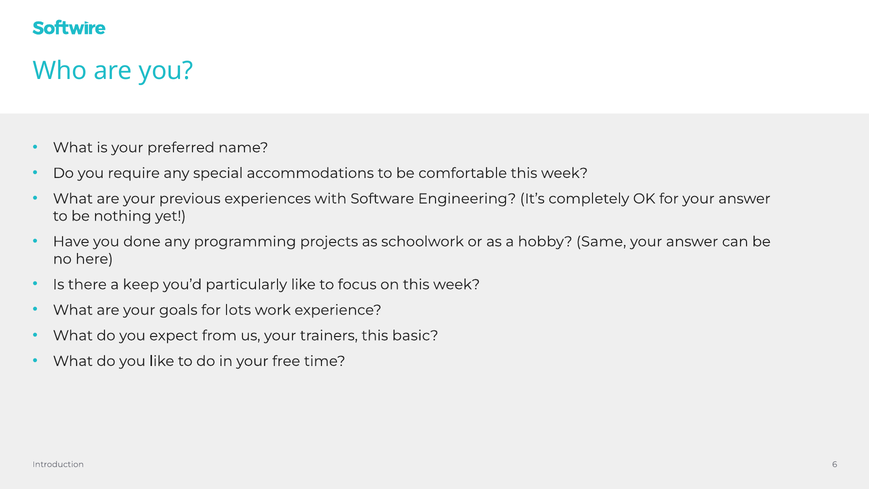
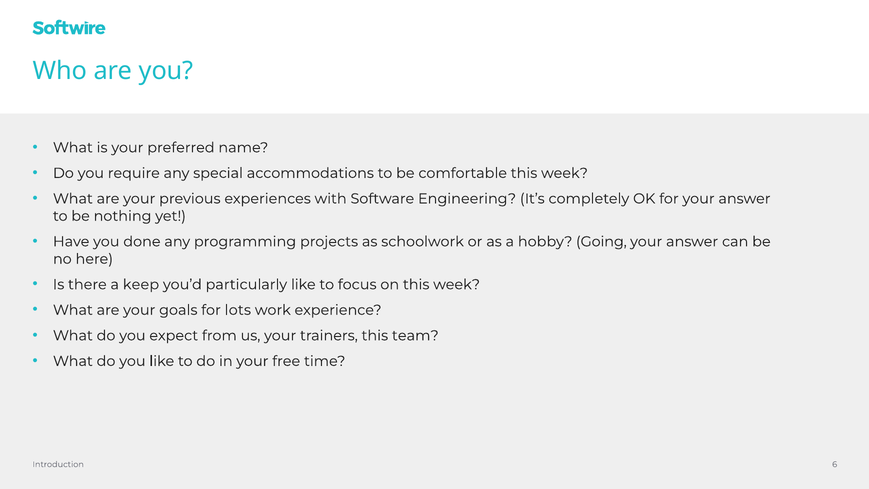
Same: Same -> Going
basic: basic -> team
